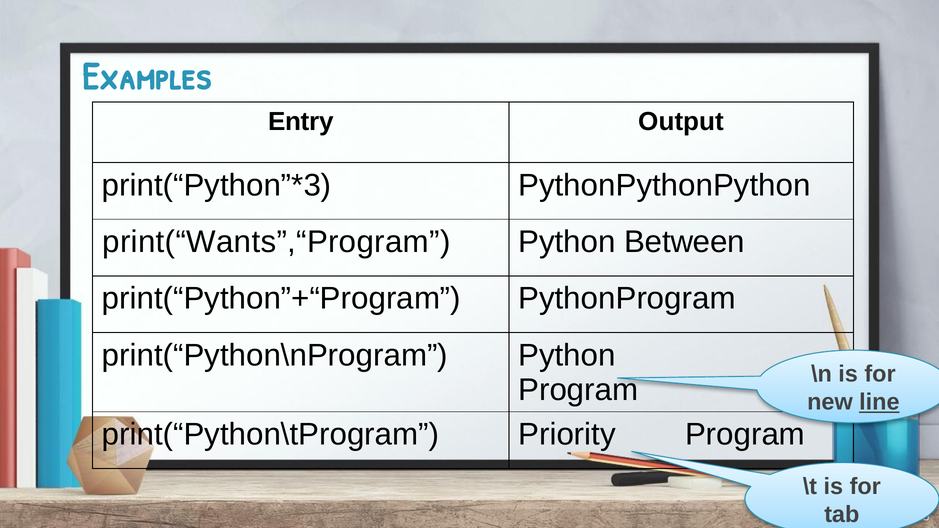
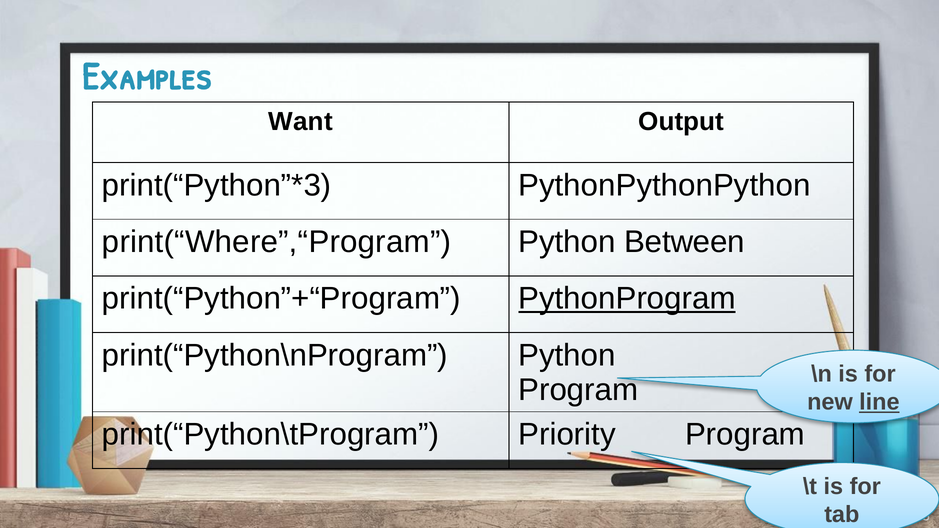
Entry: Entry -> Want
print(“Wants”,“Program: print(“Wants”,“Program -> print(“Where”,“Program
PythonProgram underline: none -> present
